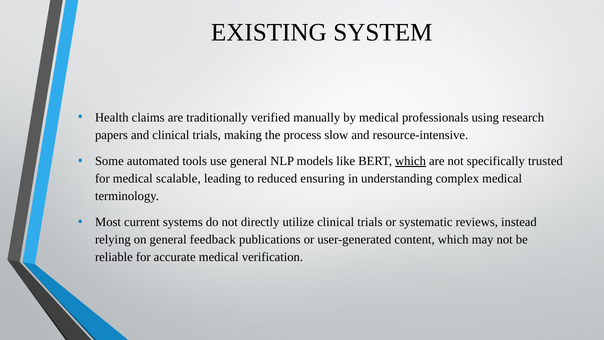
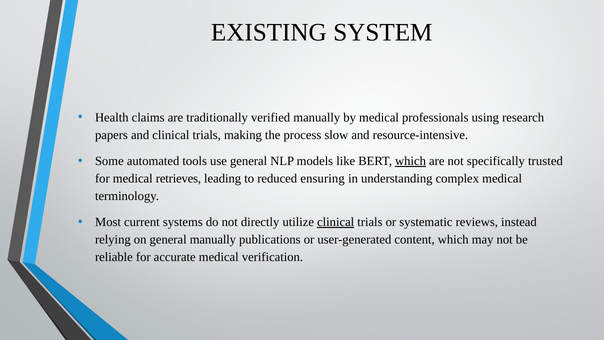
scalable: scalable -> retrieves
clinical at (336, 222) underline: none -> present
general feedback: feedback -> manually
